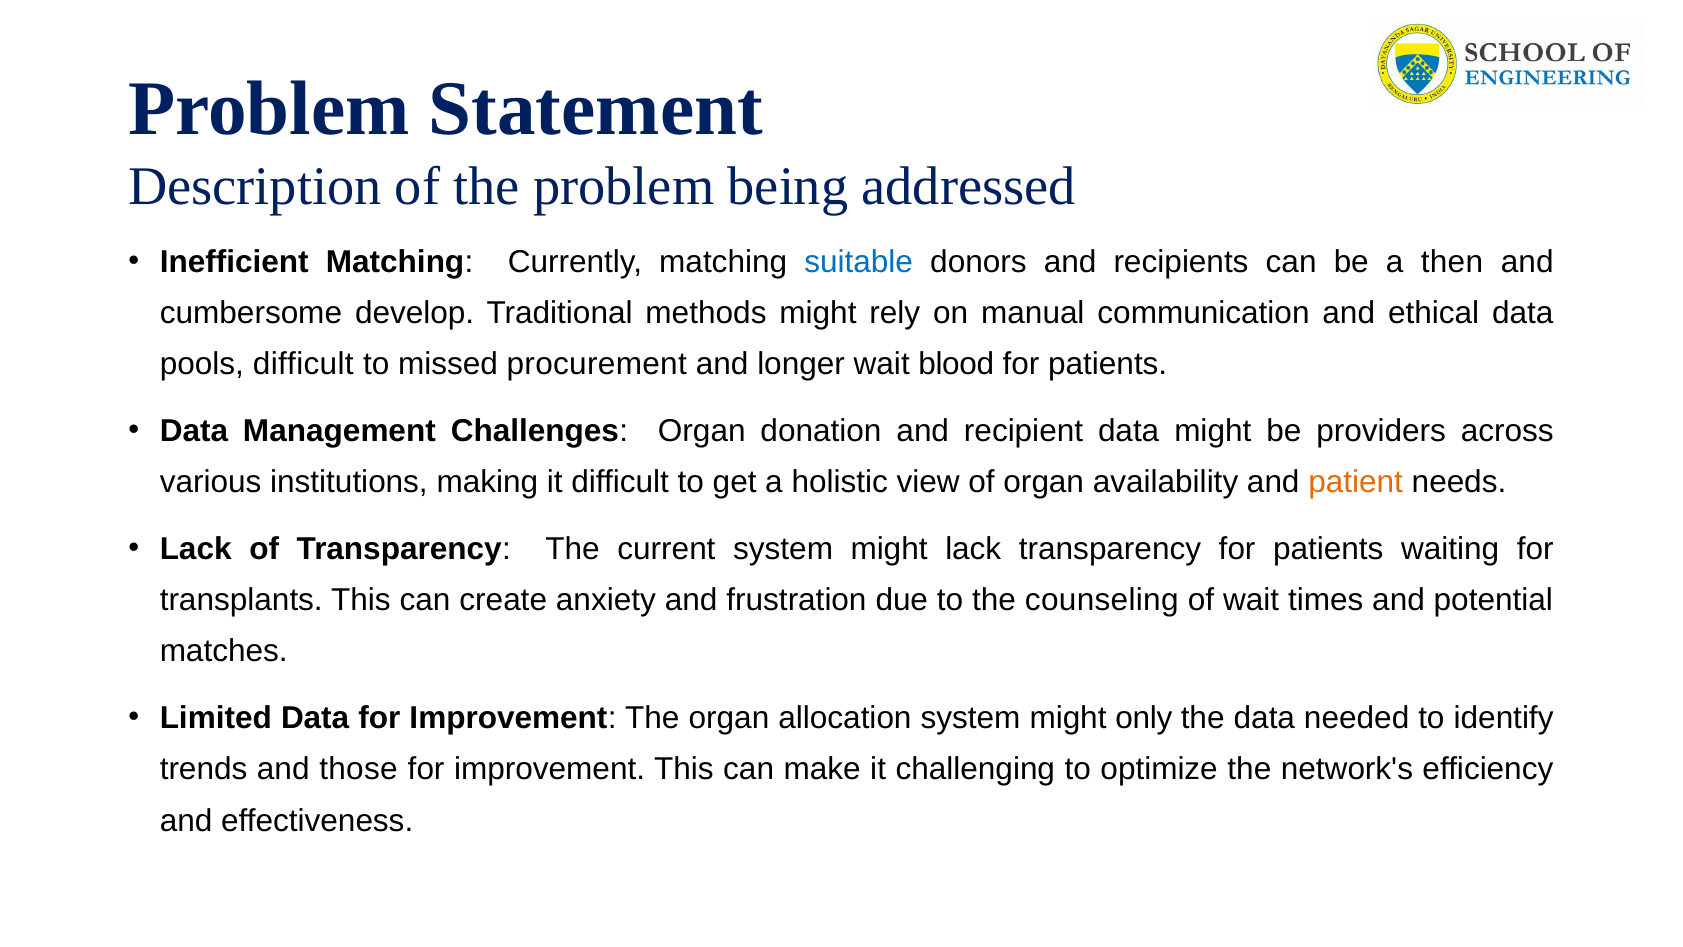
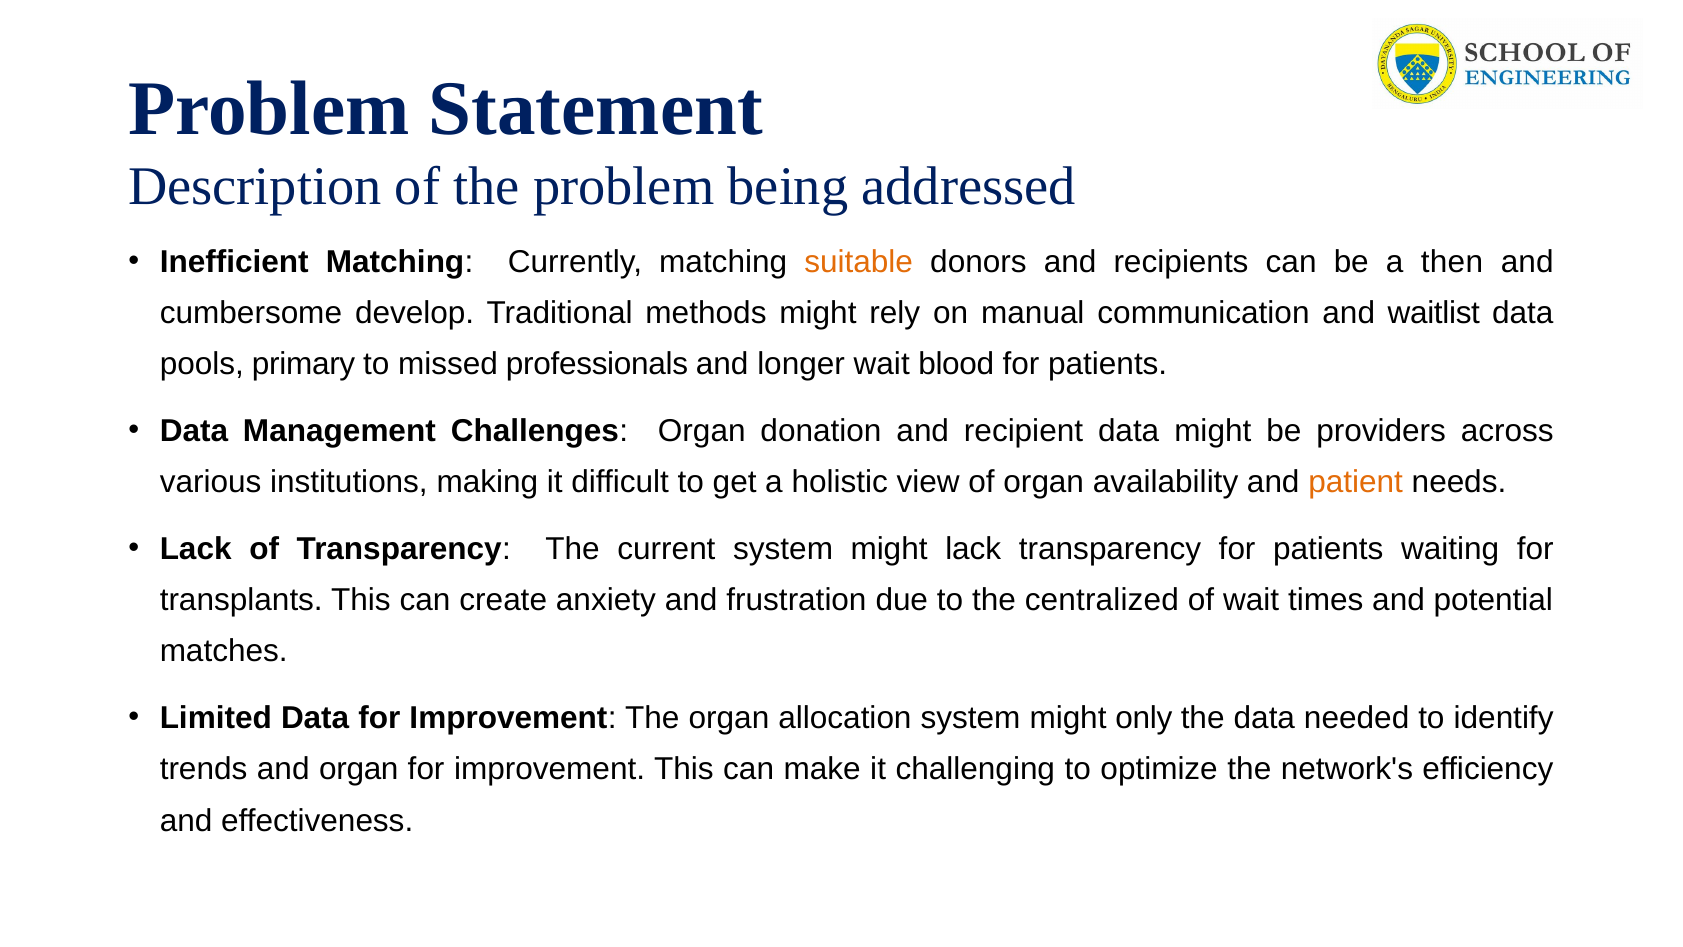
suitable colour: blue -> orange
ethical: ethical -> waitlist
pools difficult: difficult -> primary
procurement: procurement -> professionals
counseling: counseling -> centralized
and those: those -> organ
